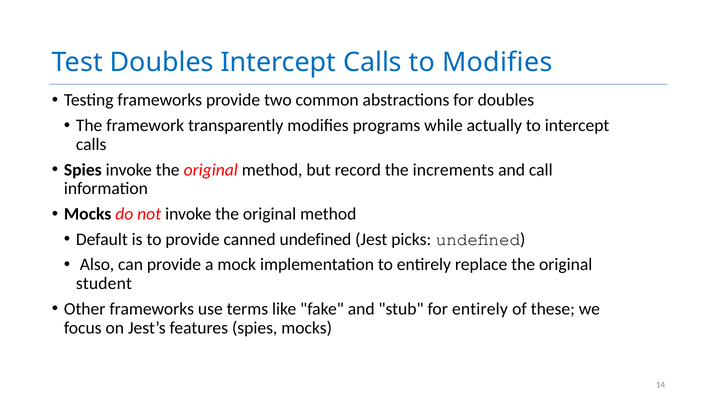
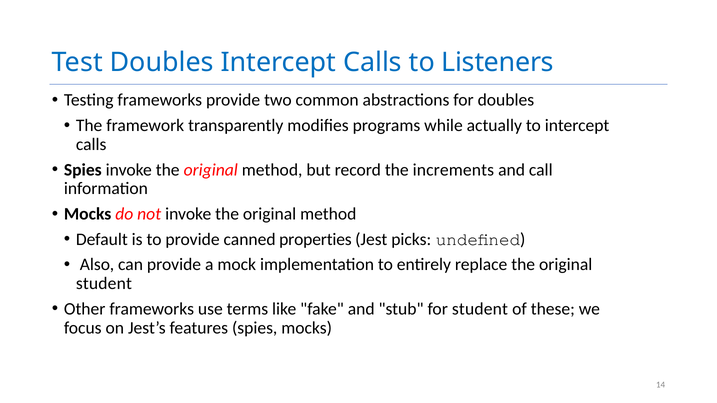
to Modifies: Modifies -> Listeners
canned undefined: undefined -> properties
for entirely: entirely -> student
